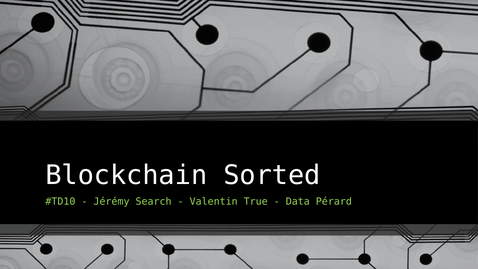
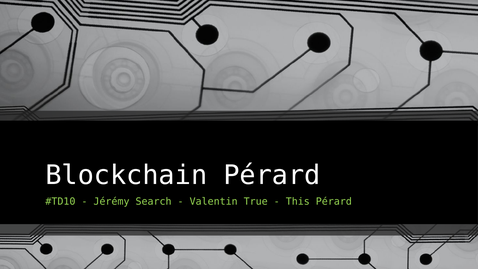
Blockchain Sorted: Sorted -> Pérard
Data: Data -> This
